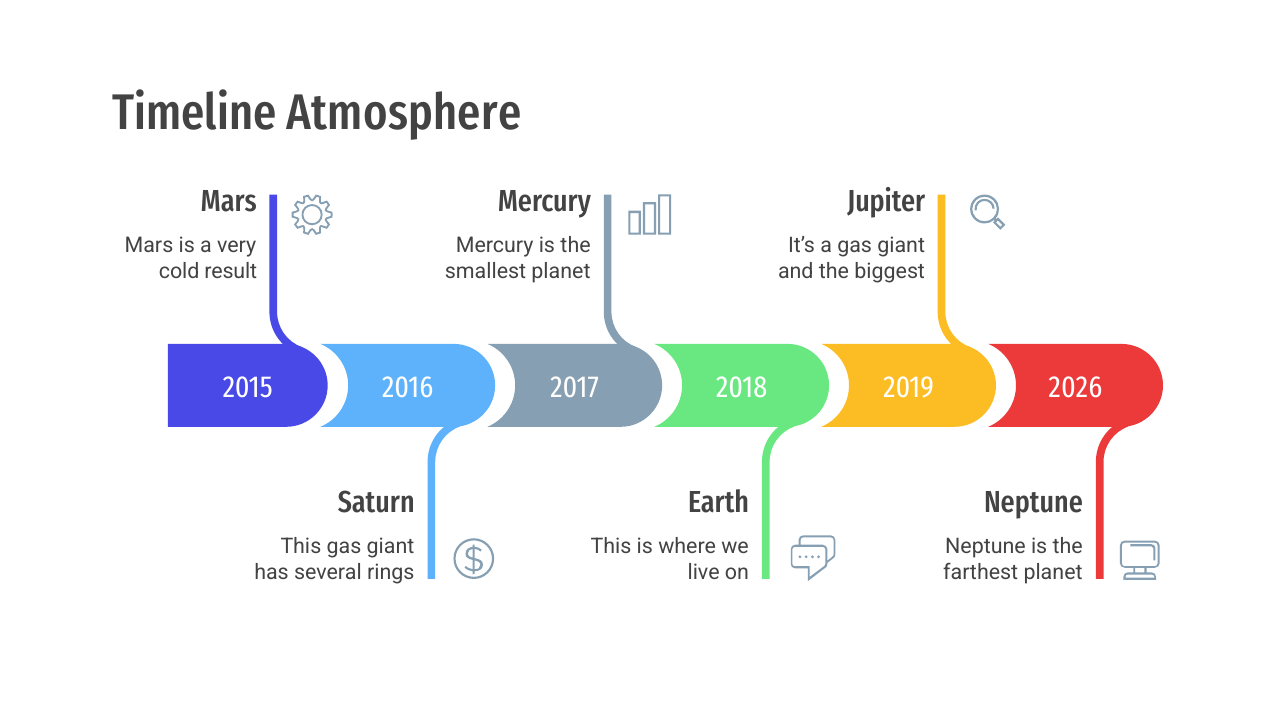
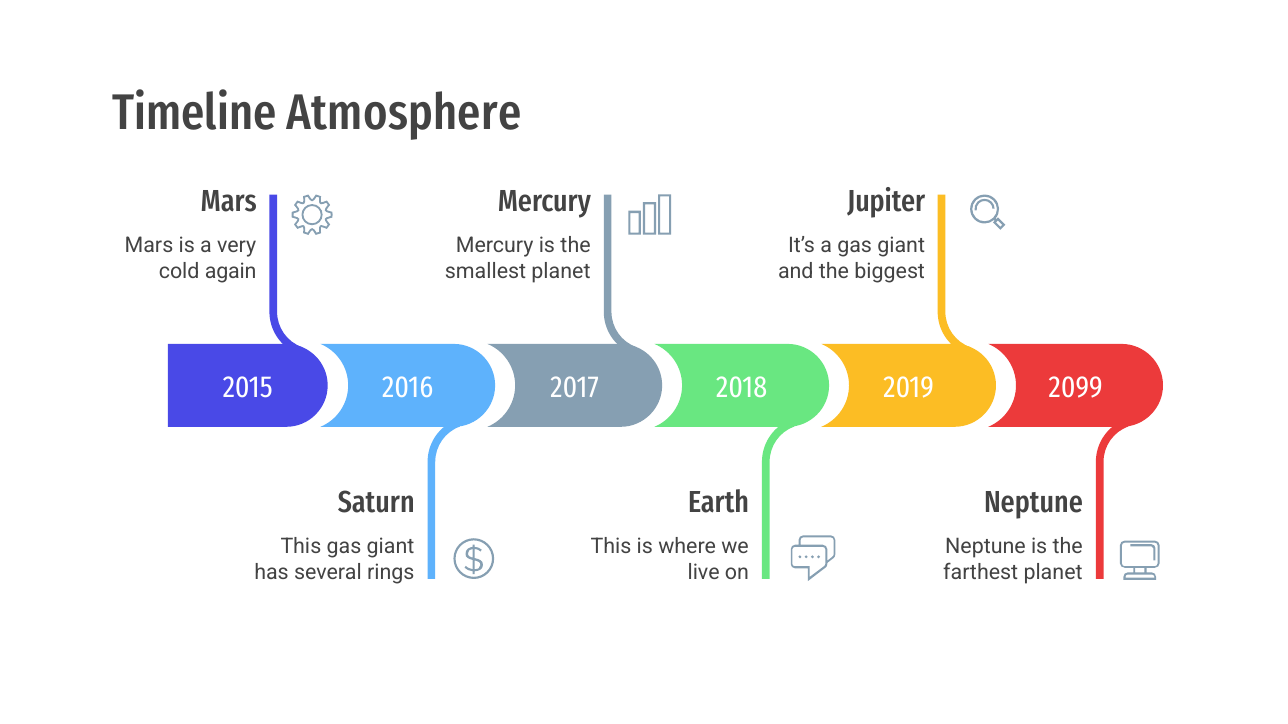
result: result -> again
2026: 2026 -> 2099
